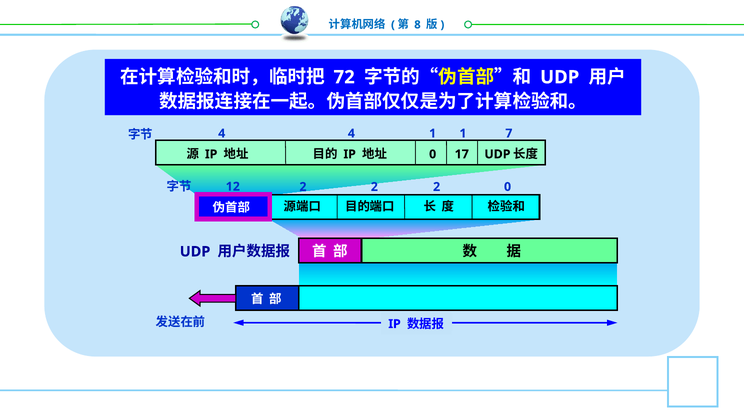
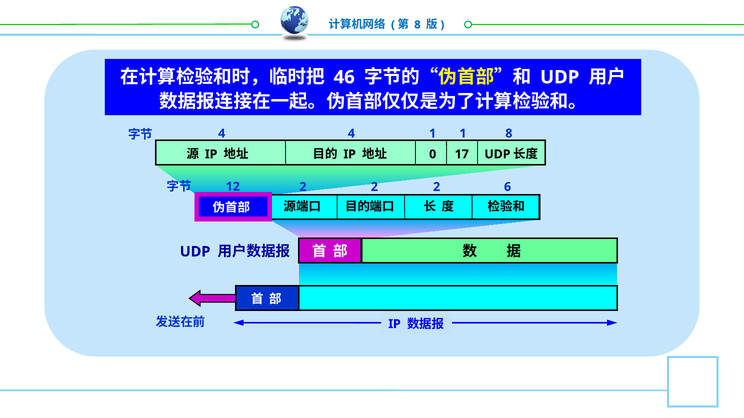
72: 72 -> 46
1 7: 7 -> 8
2 0: 0 -> 6
